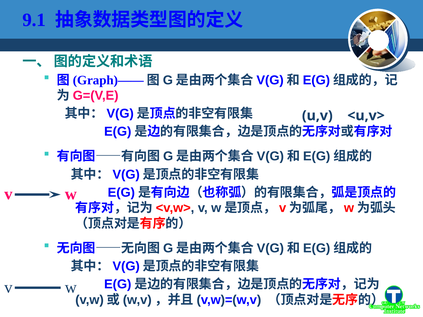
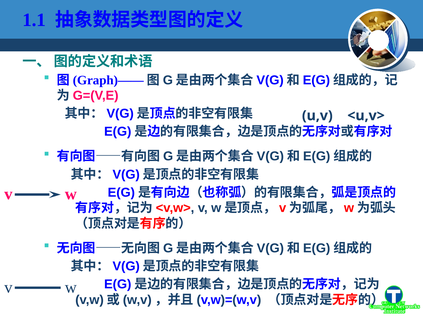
9.1: 9.1 -> 1.1
